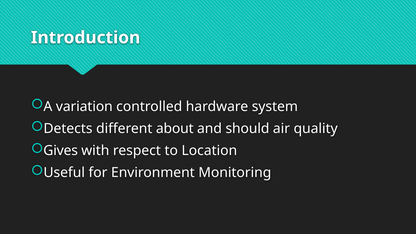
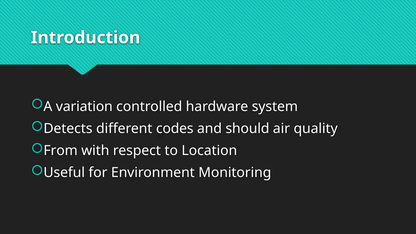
about: about -> codes
Gives: Gives -> From
